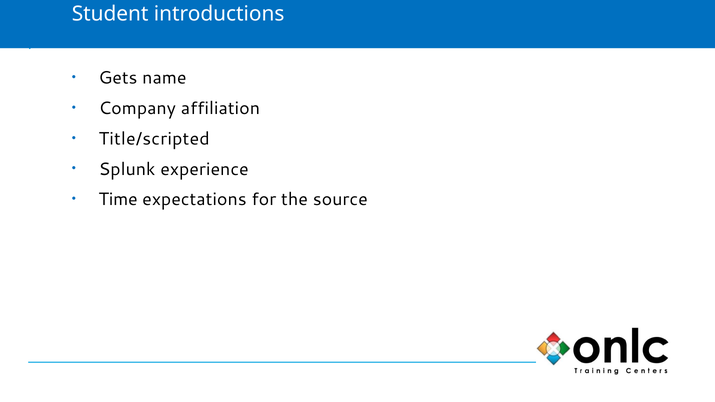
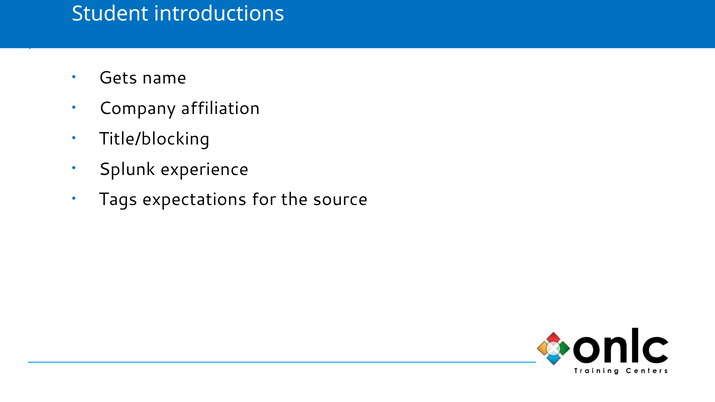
Title/scripted: Title/scripted -> Title/blocking
Time: Time -> Tags
